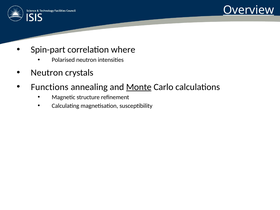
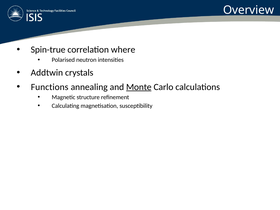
Overview underline: present -> none
Spin-part: Spin-part -> Spin-true
Neutron at (47, 73): Neutron -> Addtwin
